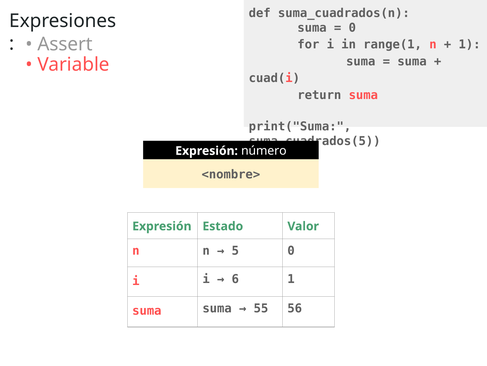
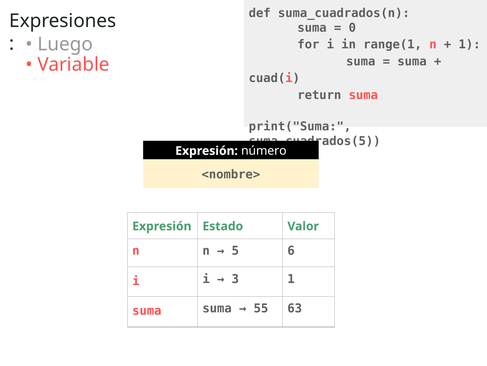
Assert: Assert -> Luego
5 0: 0 -> 6
6: 6 -> 3
56: 56 -> 63
